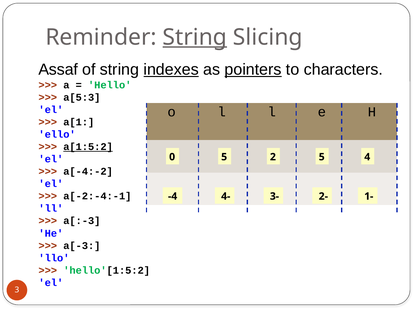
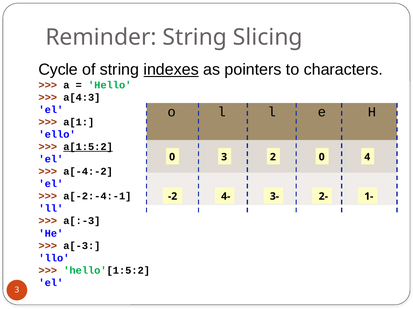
String at (195, 37) underline: present -> none
Assaf: Assaf -> Cycle
pointers underline: present -> none
a[5:3: a[5:3 -> a[4:3
0 5: 5 -> 3
2 5: 5 -> 0
-4: -4 -> -2
